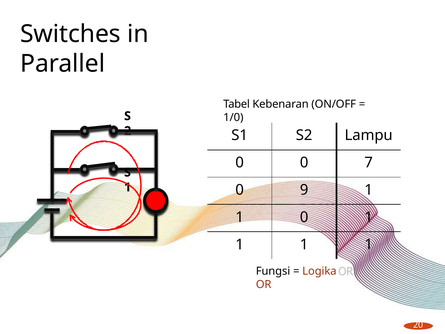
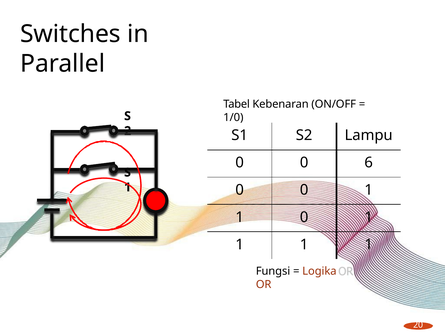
7: 7 -> 6
9 at (304, 190): 9 -> 0
